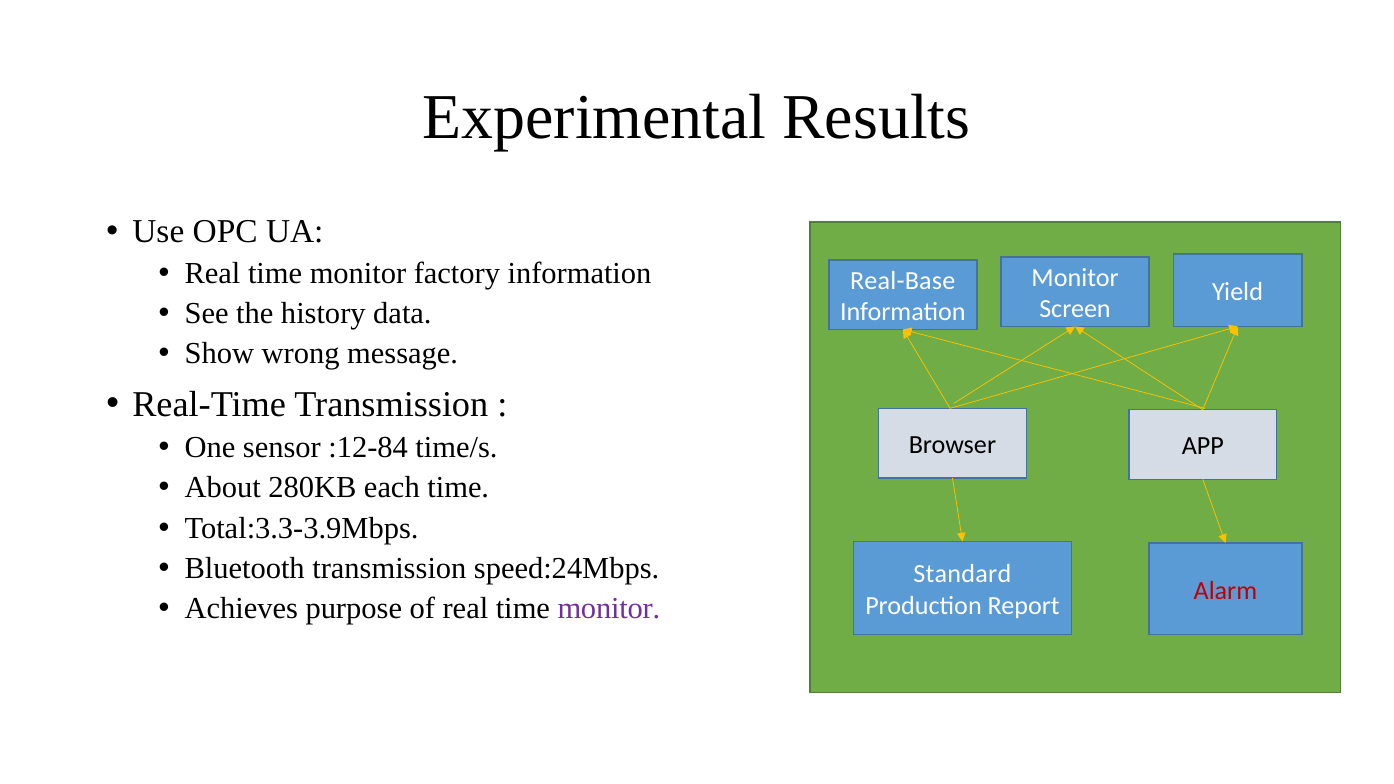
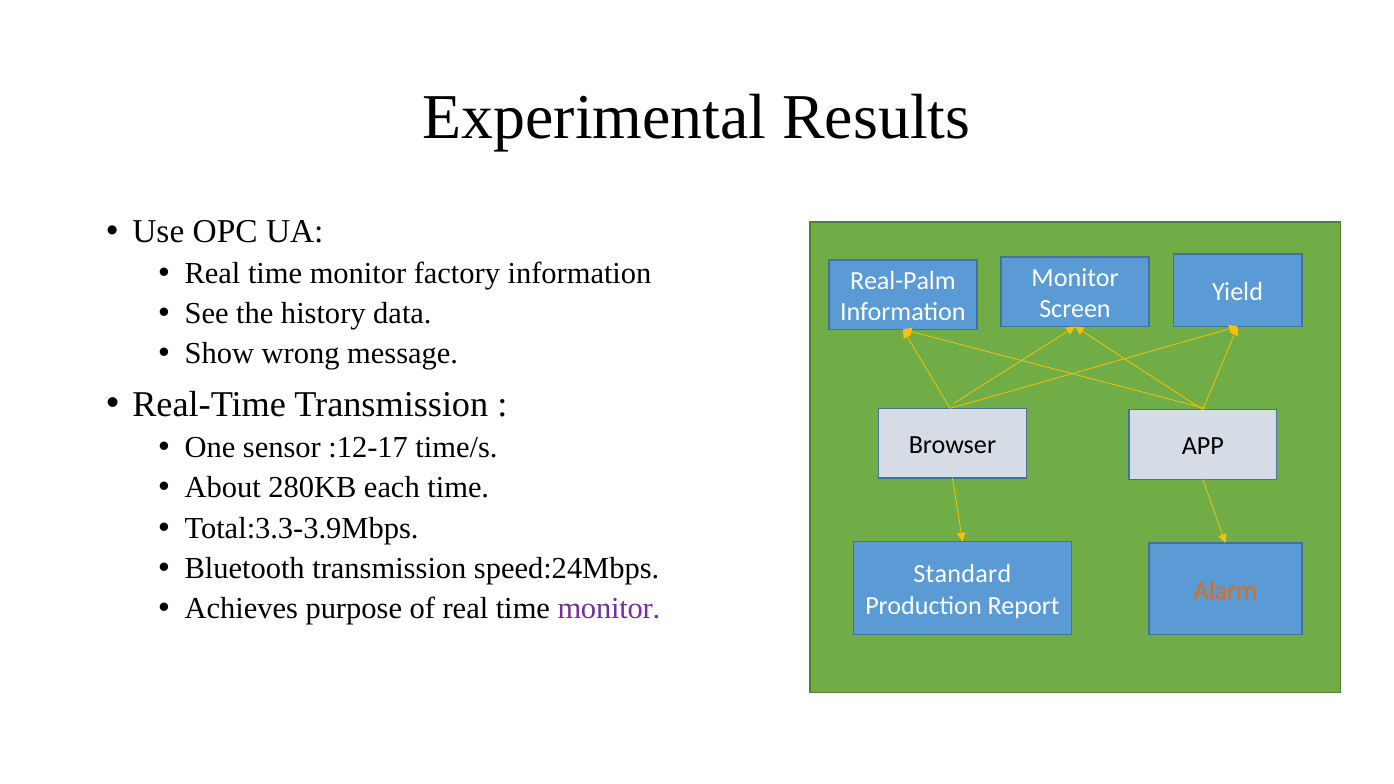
Real-Base: Real-Base -> Real-Palm
:12-84: :12-84 -> :12-17
Alarm colour: red -> orange
